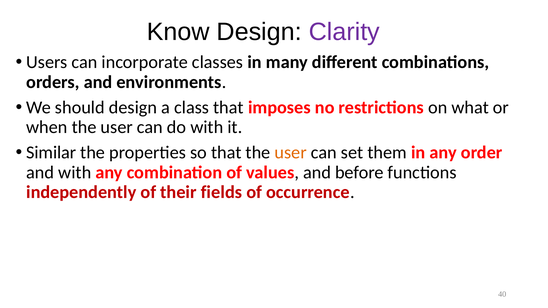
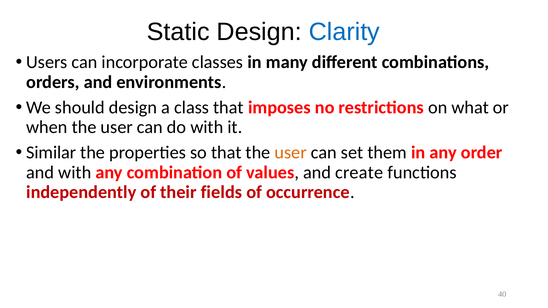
Know: Know -> Static
Clarity colour: purple -> blue
before: before -> create
